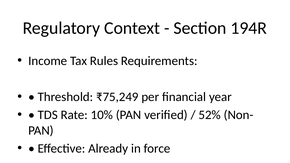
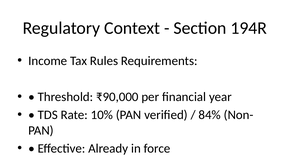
₹75,249: ₹75,249 -> ₹90,000
52%: 52% -> 84%
